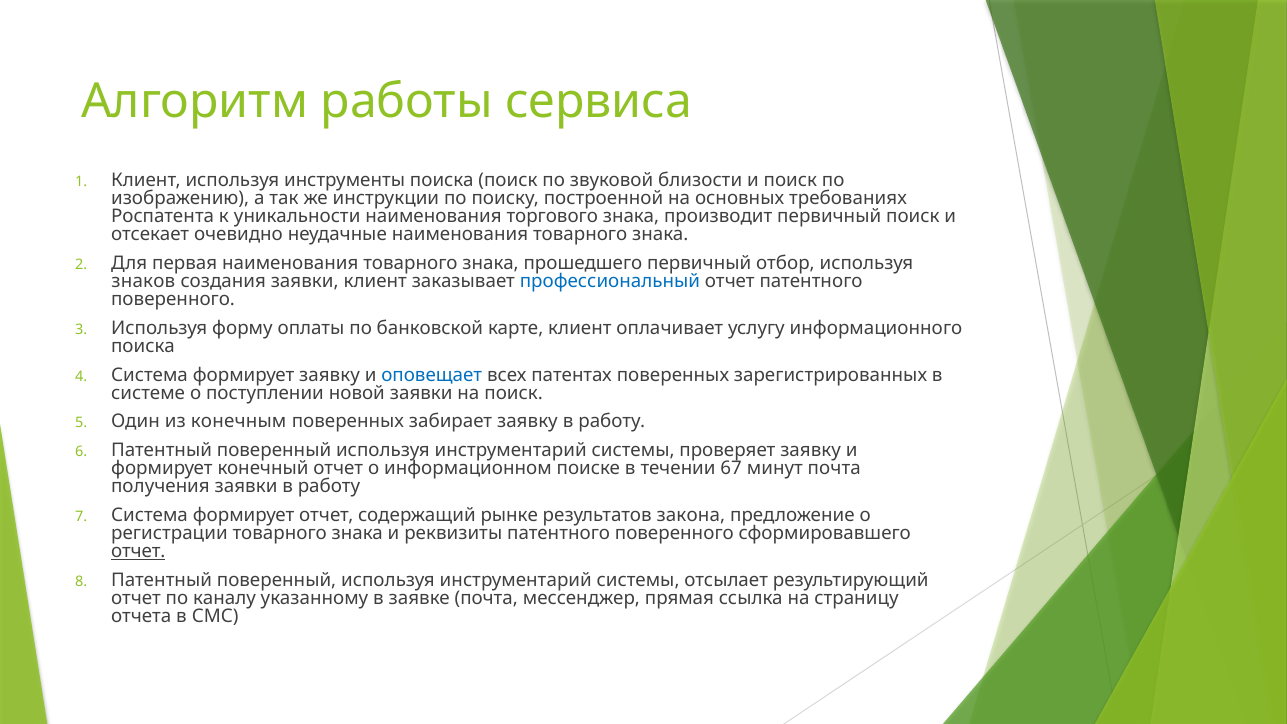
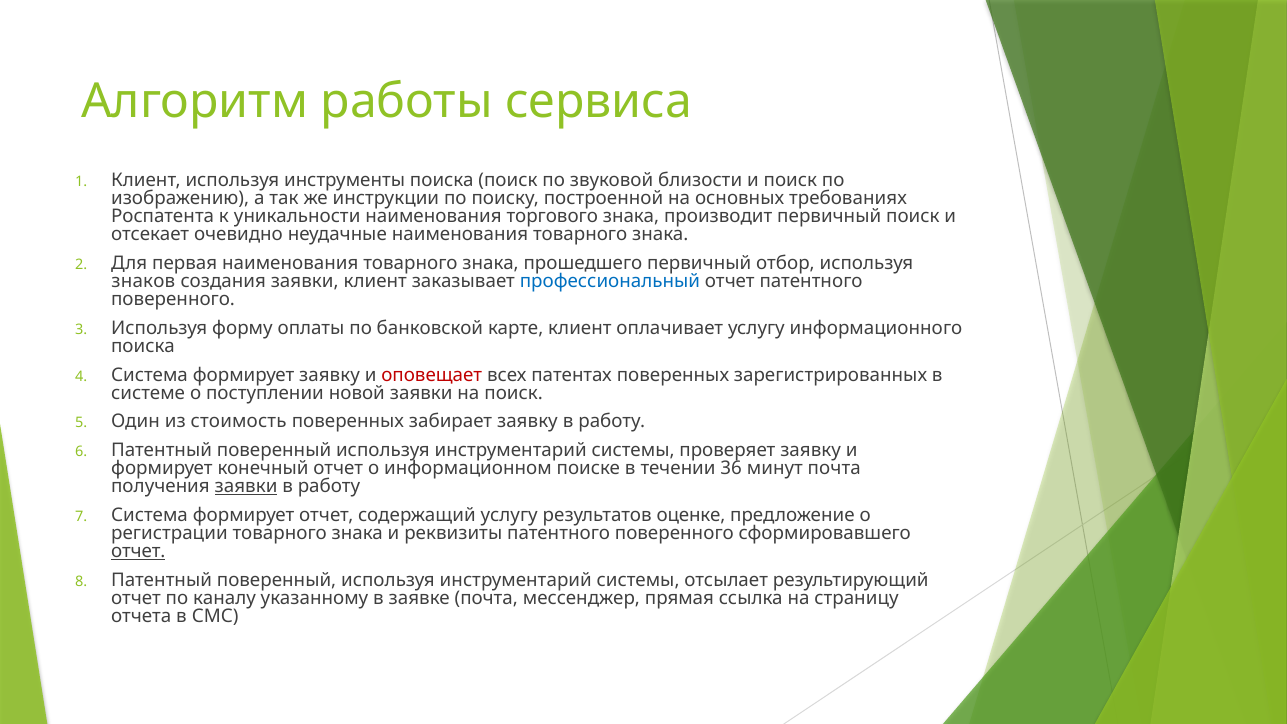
оповещает colour: blue -> red
конечным: конечным -> стоимость
67: 67 -> 36
заявки at (246, 486) underline: none -> present
содержащий рынке: рынке -> услугу
закона: закона -> оценке
